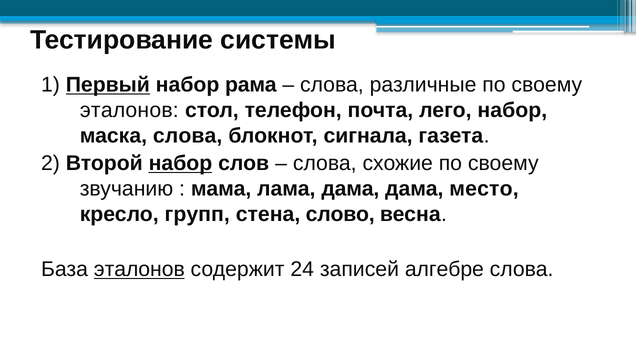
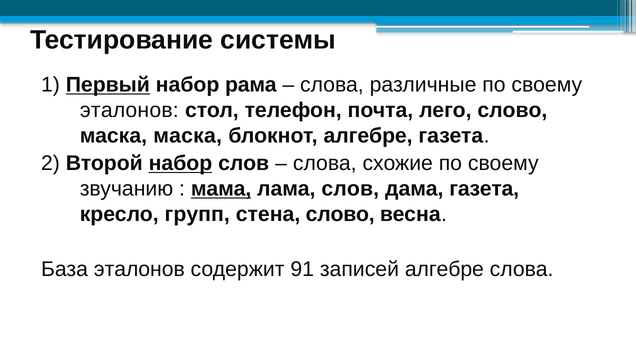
лего набор: набор -> слово
маска слова: слова -> маска
блокнот сигнала: сигнала -> алгебре
мама underline: none -> present
лама дама: дама -> слов
дама место: место -> газета
эталонов at (139, 269) underline: present -> none
24: 24 -> 91
